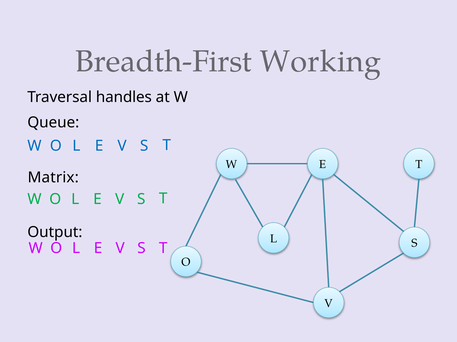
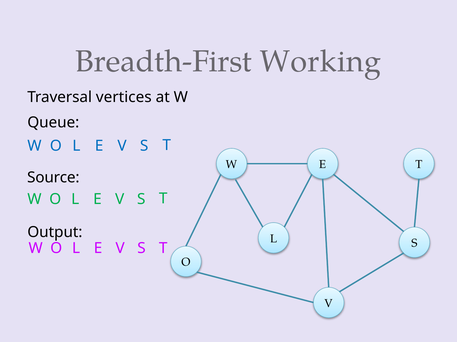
handles: handles -> vertices
Matrix: Matrix -> Source
